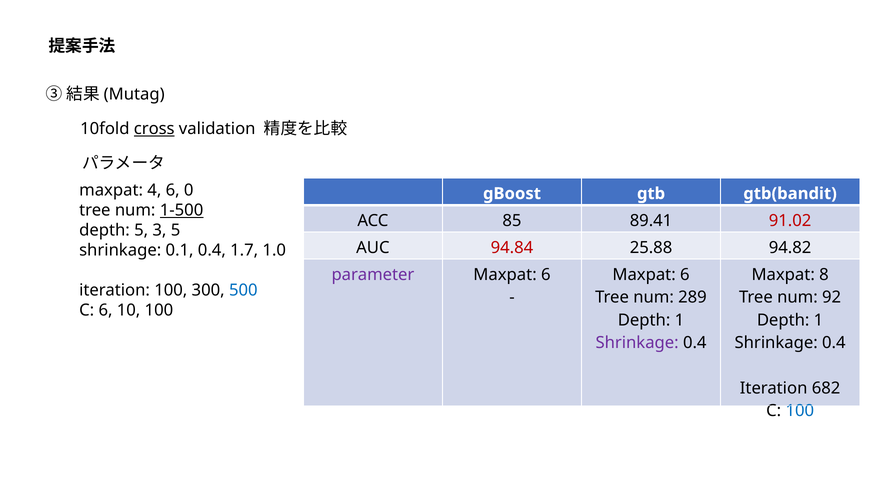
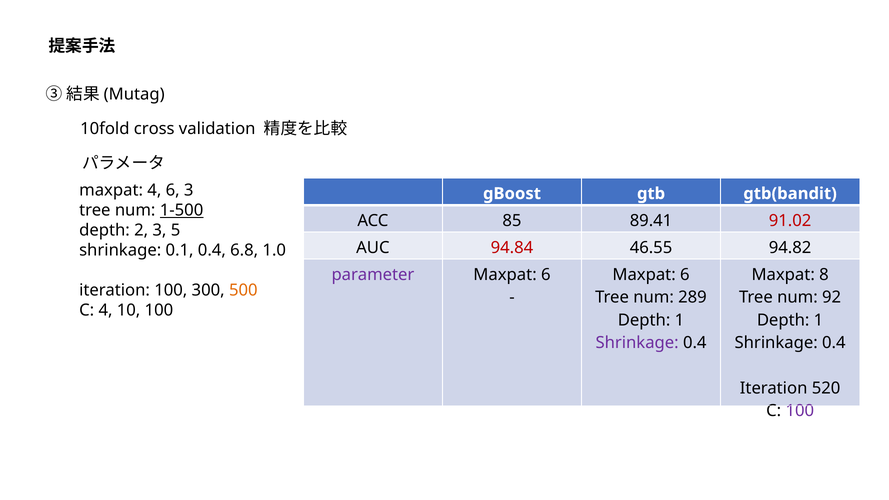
cross underline: present -> none
6 0: 0 -> 3
depth 5: 5 -> 2
25.88: 25.88 -> 46.55
1.7: 1.7 -> 6.8
500 colour: blue -> orange
C 6: 6 -> 4
682: 682 -> 520
100 at (800, 411) colour: blue -> purple
